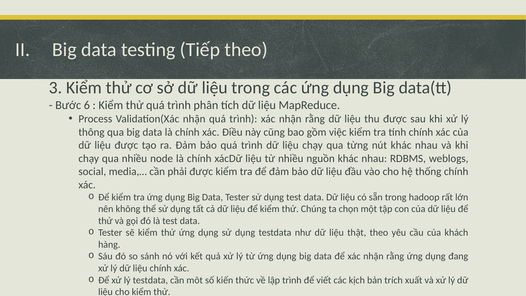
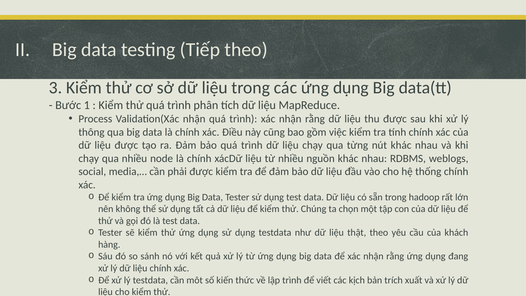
6: 6 -> 1
